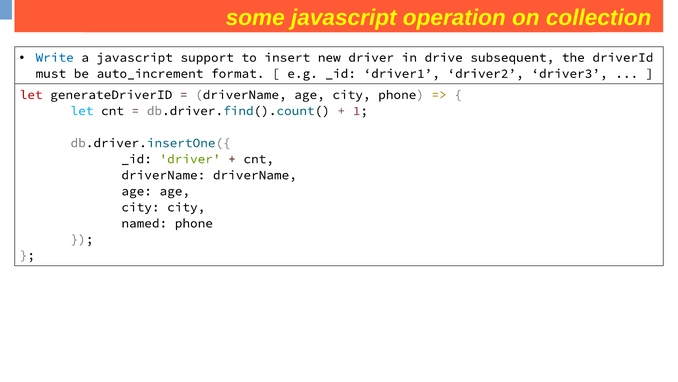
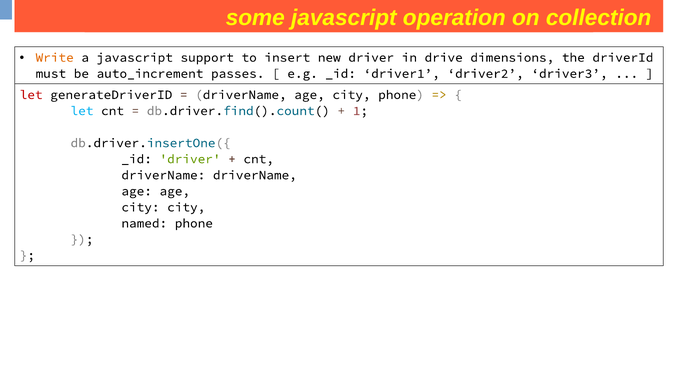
Write colour: blue -> orange
subsequent: subsequent -> dimensions
format: format -> passes
